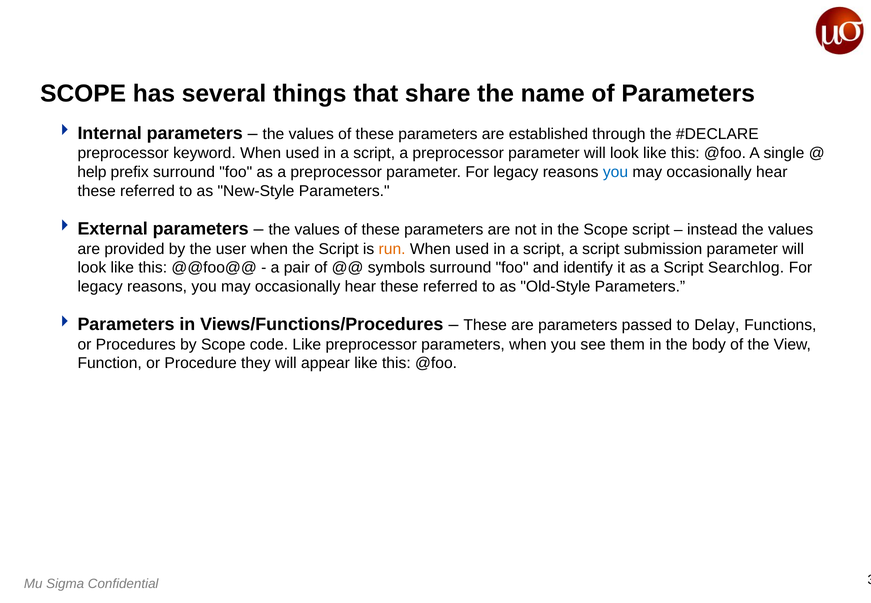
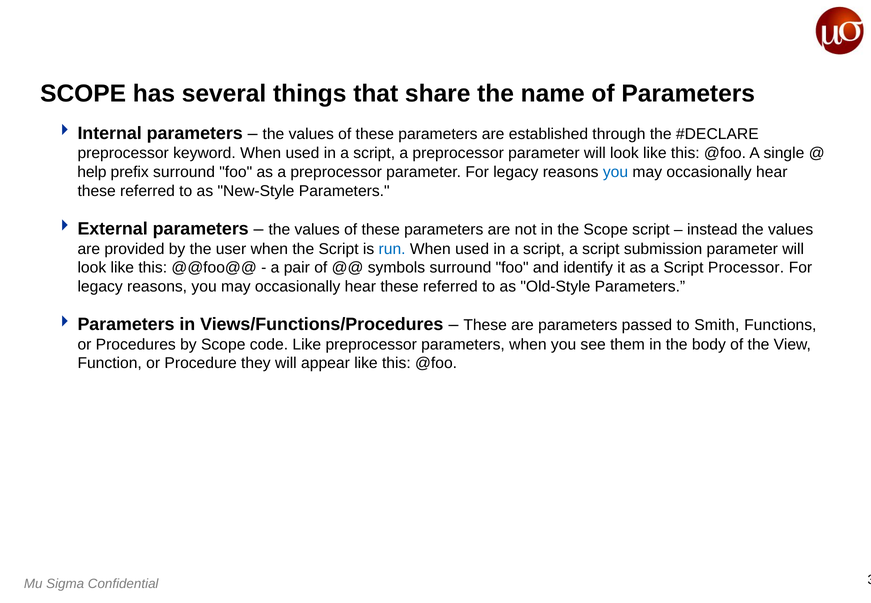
run colour: orange -> blue
Searchlog: Searchlog -> Processor
Delay: Delay -> Smith
